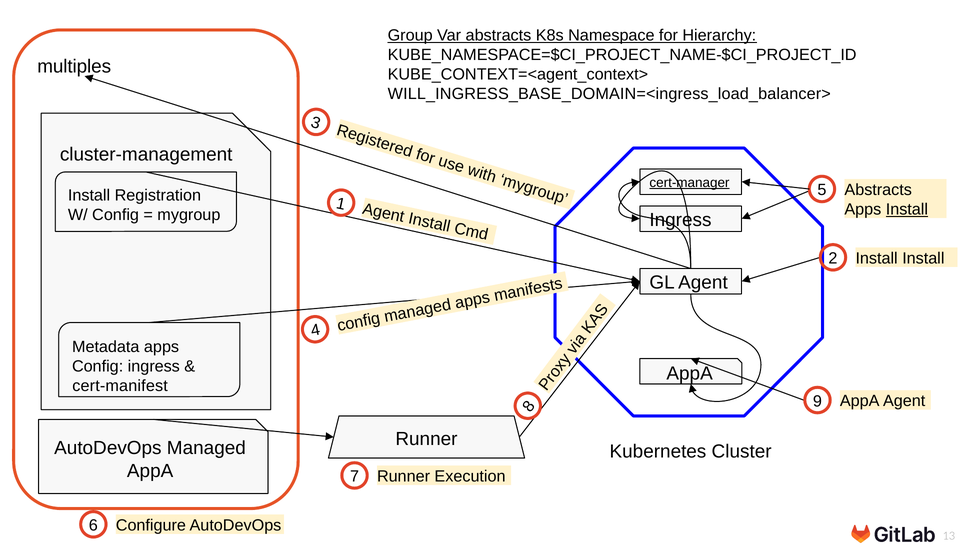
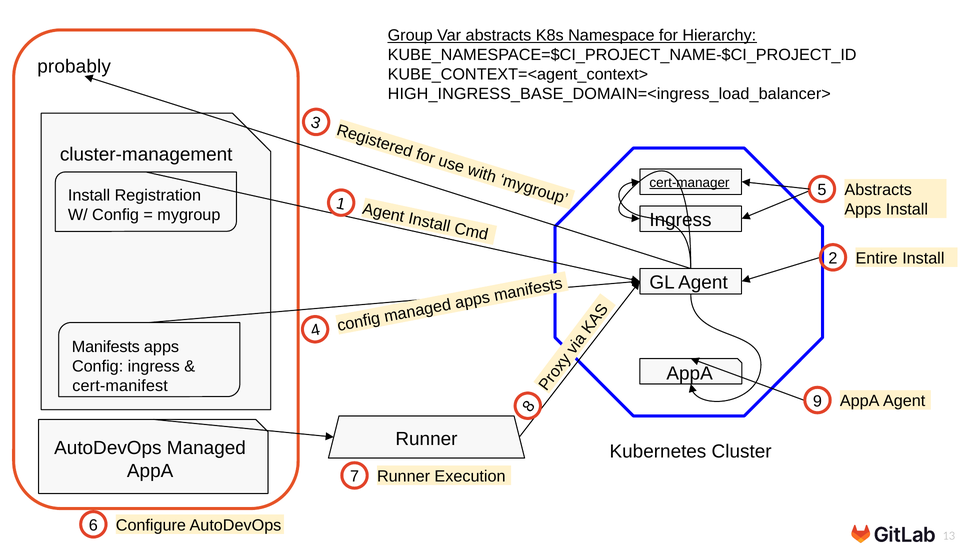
multiples: multiples -> probably
WILL_INGRESS_BASE_DOMAIN=<ingress_load_balancer>: WILL_INGRESS_BASE_DOMAIN=<ingress_load_balancer> -> HIGH_INGRESS_BASE_DOMAIN=<ingress_load_balancer>
Install at (907, 209) underline: present -> none
2 Install: Install -> Entire
Metadata at (106, 346): Metadata -> Manifests
